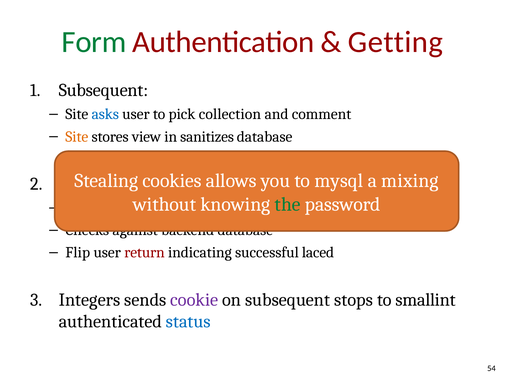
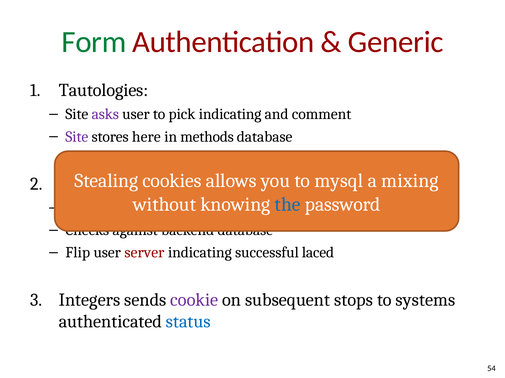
Getting: Getting -> Generic
Subsequent at (103, 90): Subsequent -> Tautologies
asks at (105, 114) colour: blue -> purple
pick collection: collection -> indicating
Site at (77, 137) colour: orange -> purple
view: view -> here
sanitizes: sanitizes -> methods
the colour: green -> blue
return: return -> server
smallint: smallint -> systems
